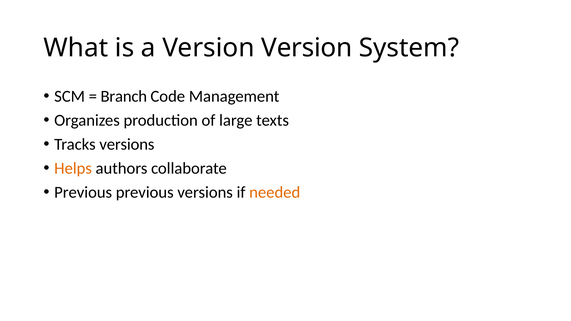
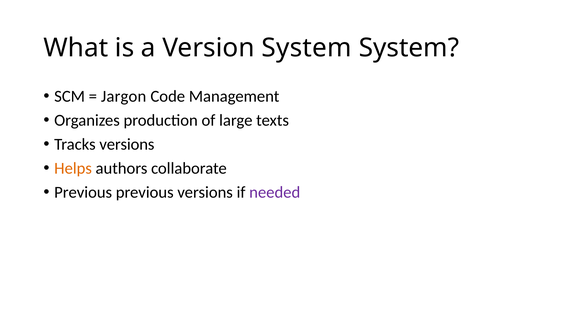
Version Version: Version -> System
Branch: Branch -> Jargon
needed colour: orange -> purple
